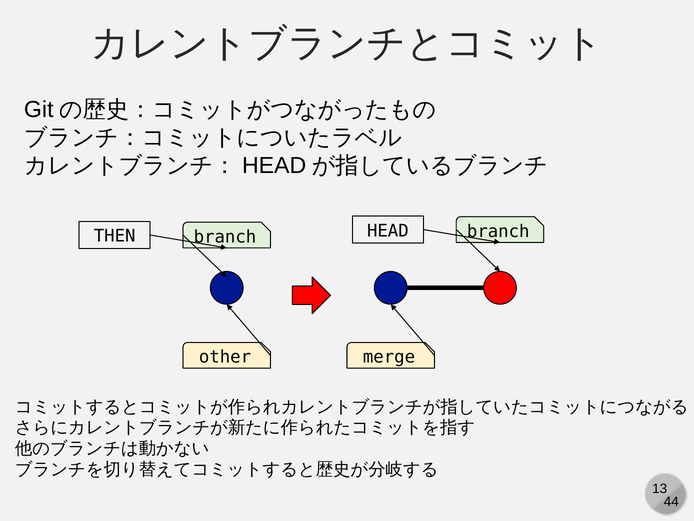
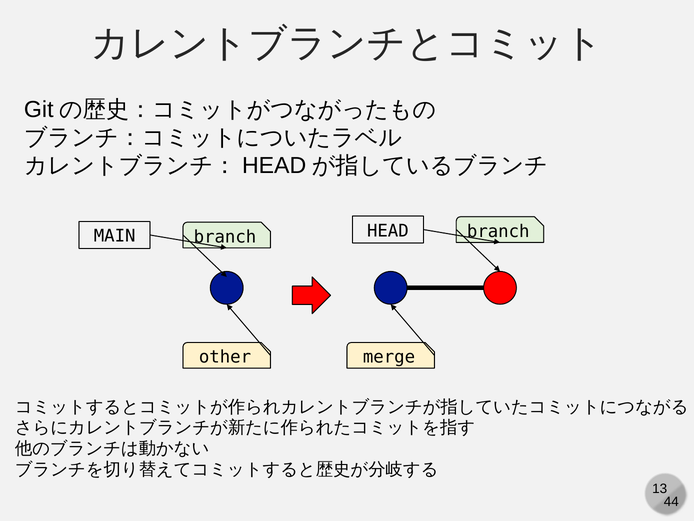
THEN: THEN -> MAIN
